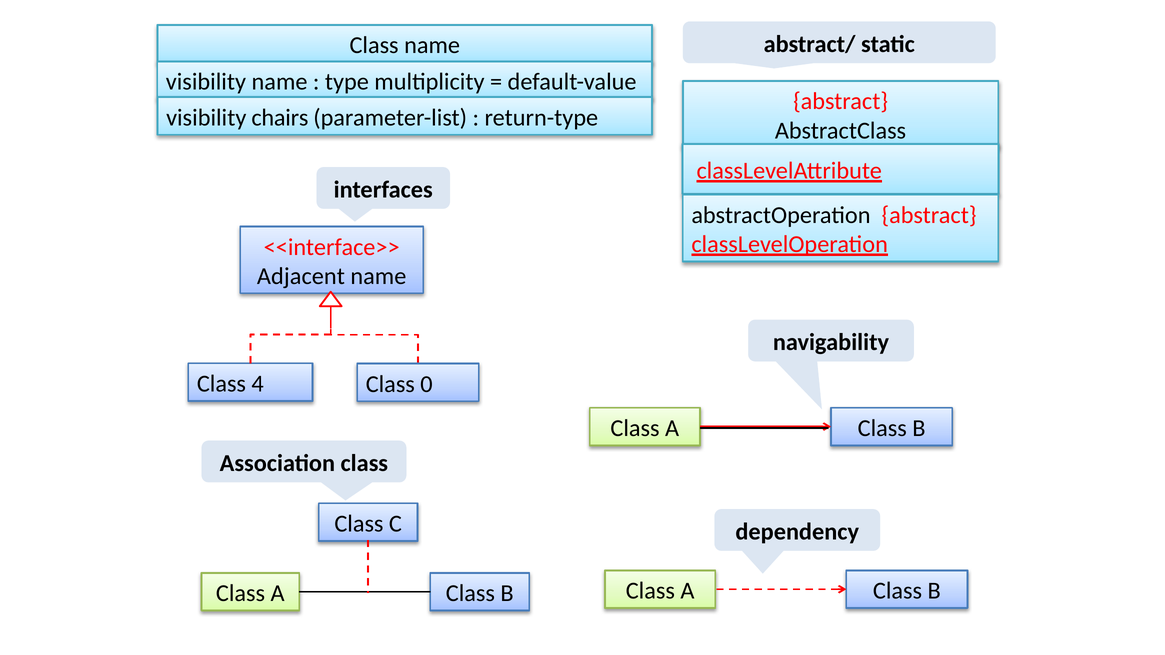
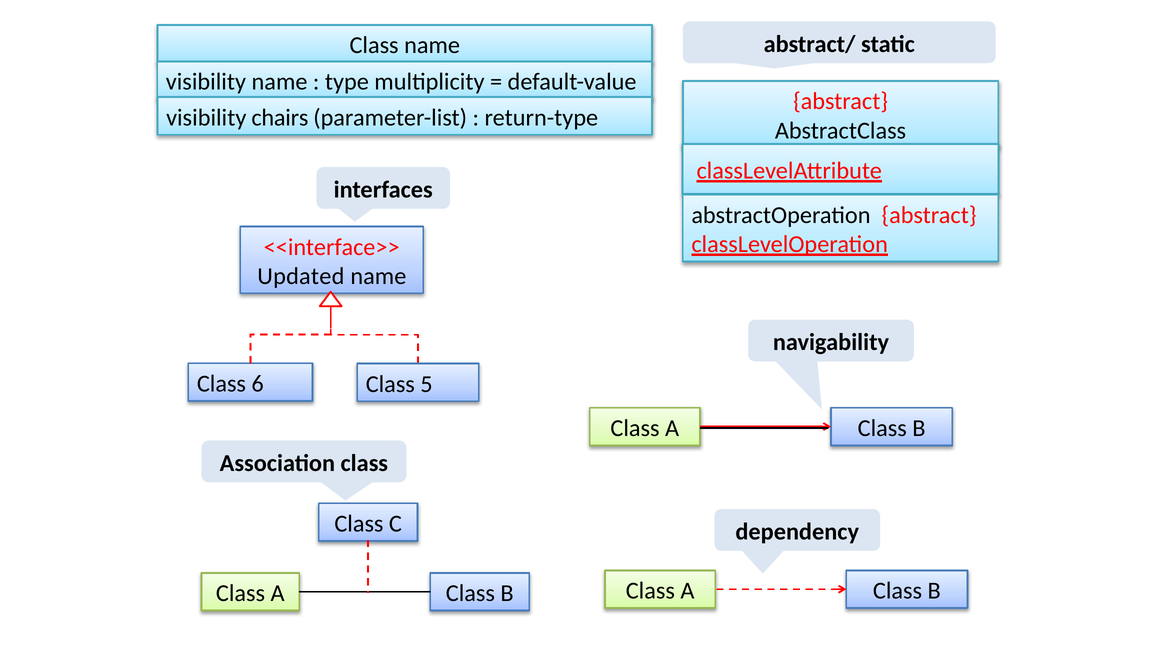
Adjacent: Adjacent -> Updated
4: 4 -> 6
0: 0 -> 5
